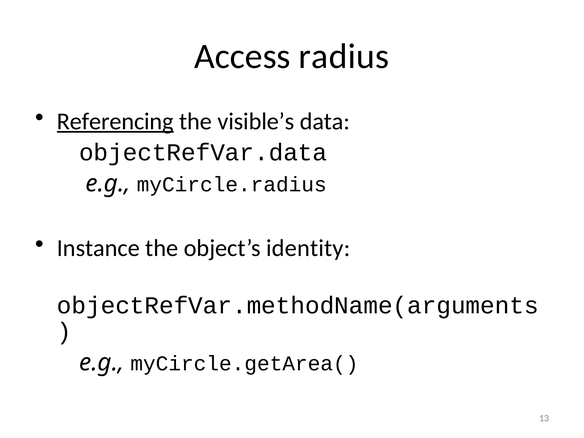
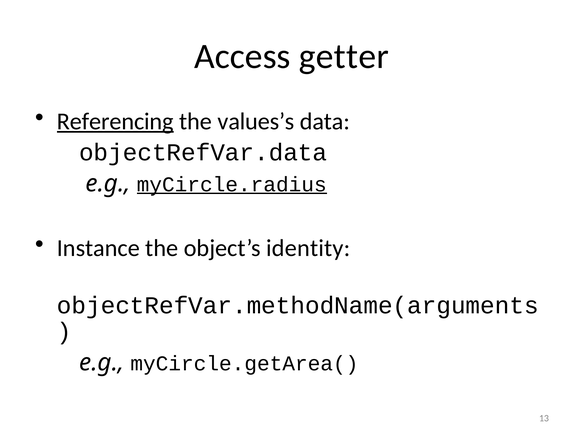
radius: radius -> getter
visible’s: visible’s -> values’s
myCircle.radius underline: none -> present
